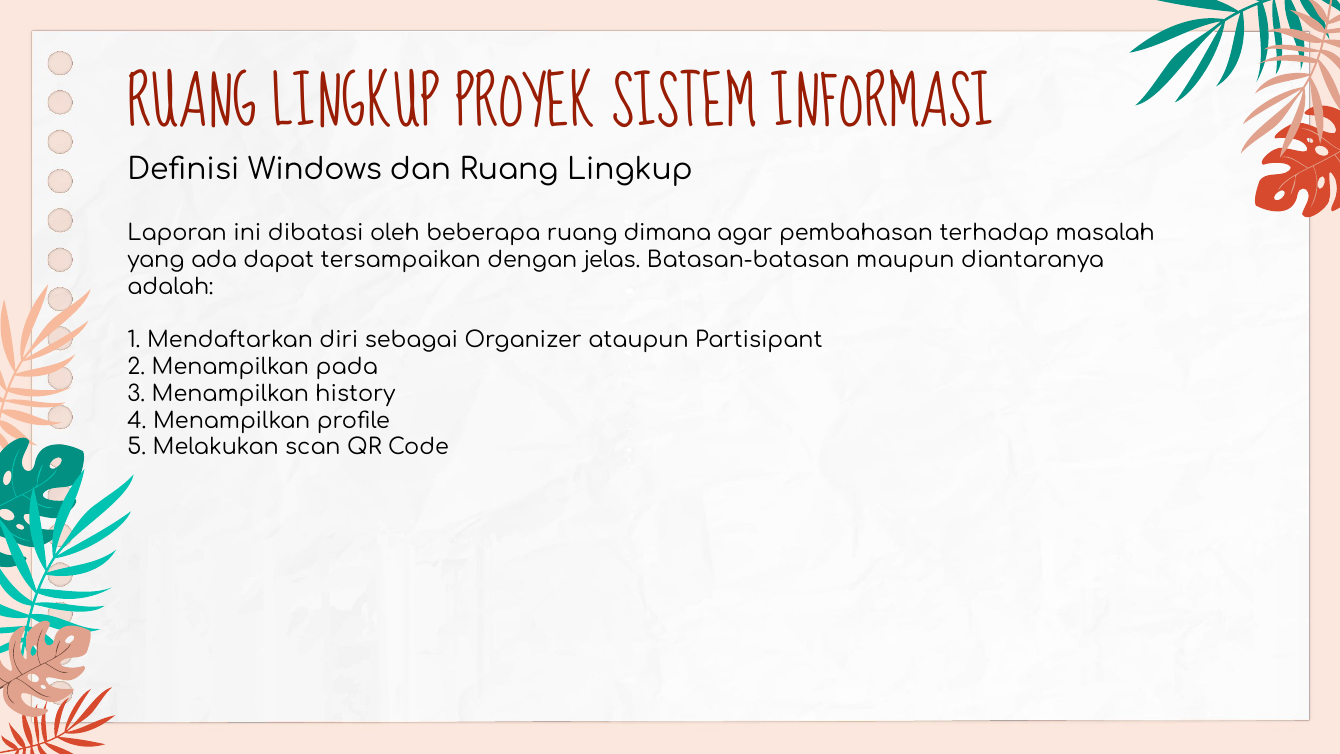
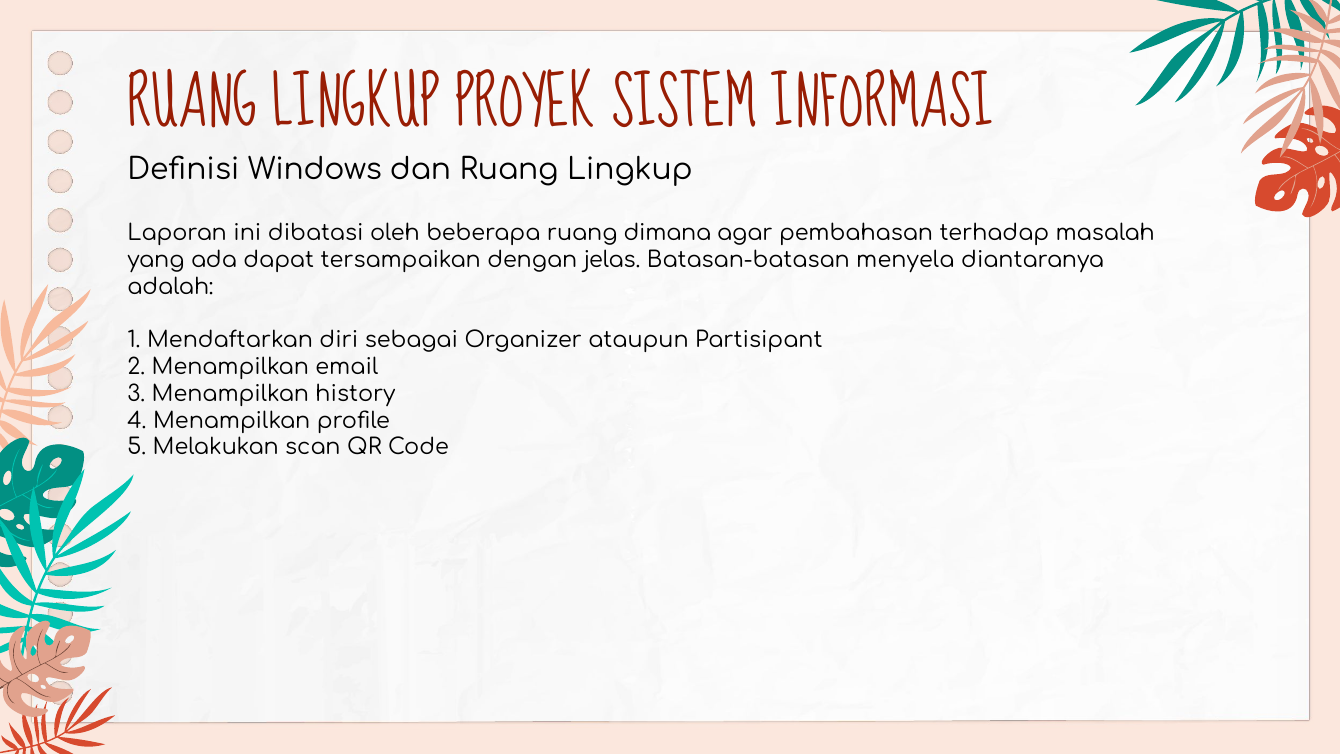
maupun: maupun -> menyela
pada: pada -> email
